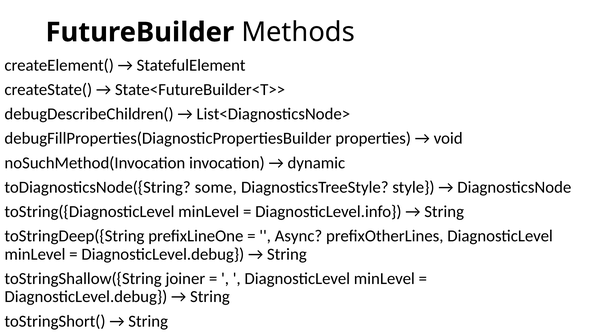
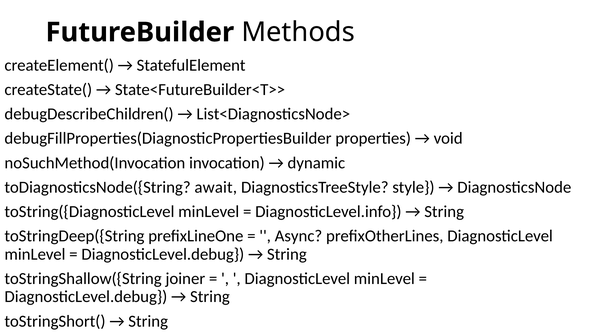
some: some -> await
